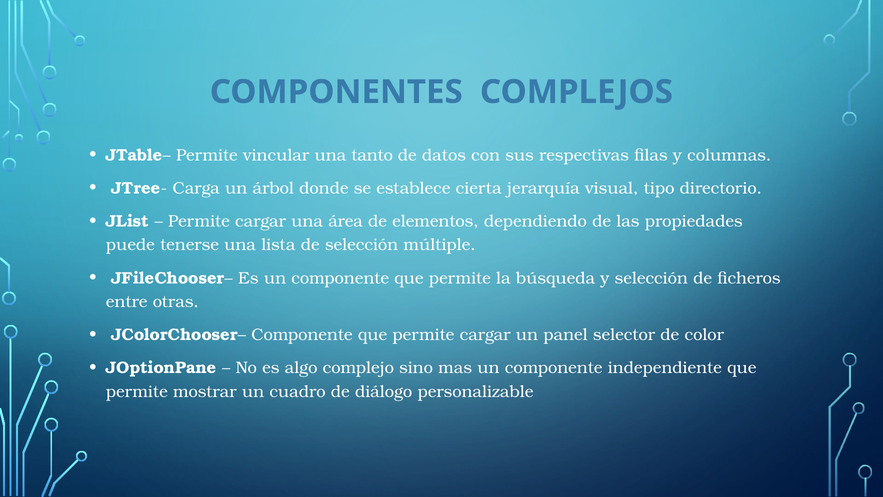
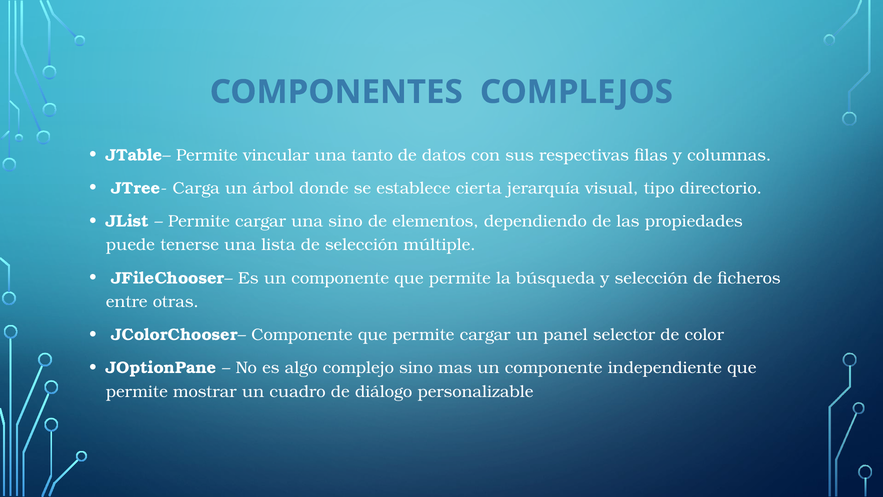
una área: área -> sino
